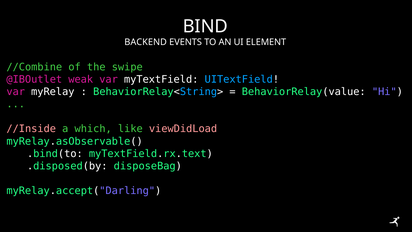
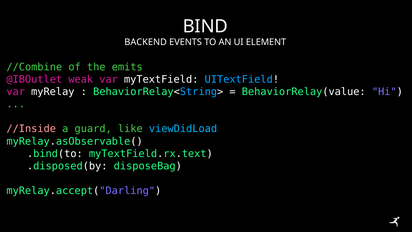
swipe: swipe -> emits
which: which -> guard
viewDidLoad colour: pink -> light blue
